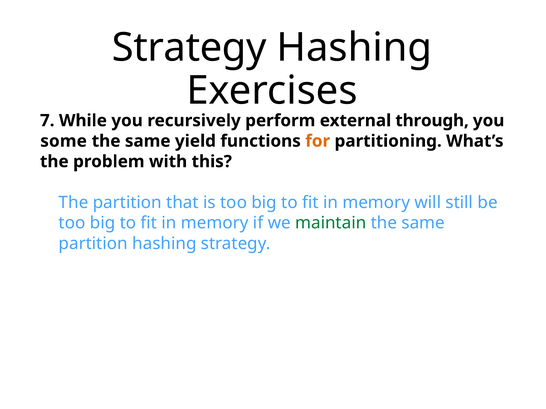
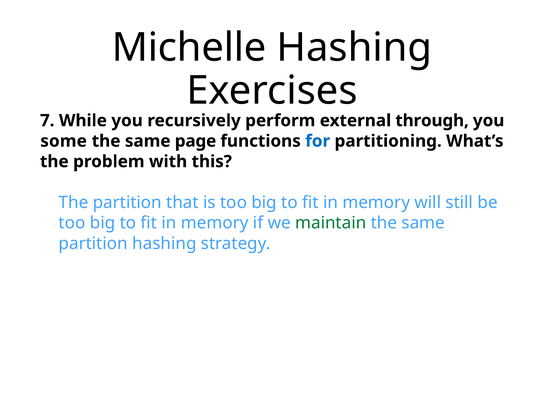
Strategy at (189, 48): Strategy -> Michelle
yield: yield -> page
for colour: orange -> blue
